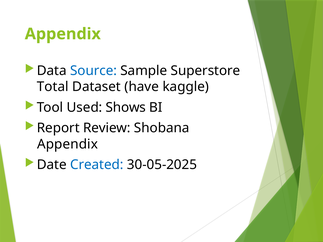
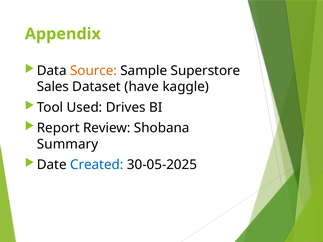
Source colour: blue -> orange
Total: Total -> Sales
Shows: Shows -> Drives
Appendix at (68, 144): Appendix -> Summary
